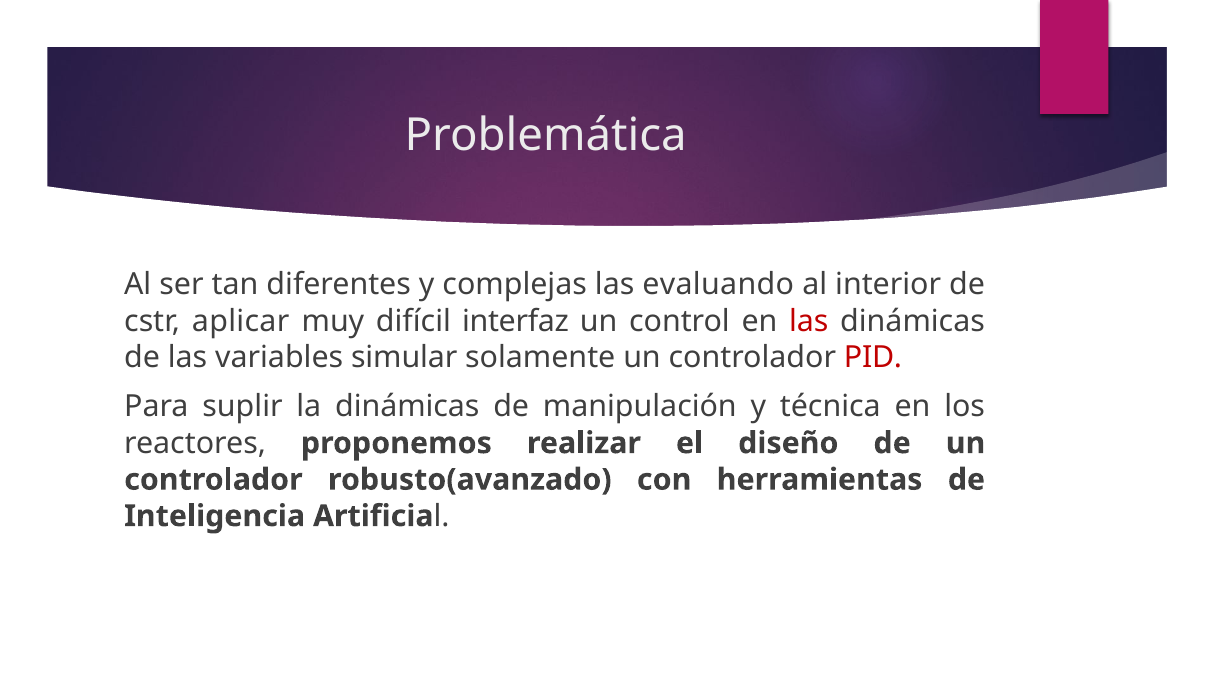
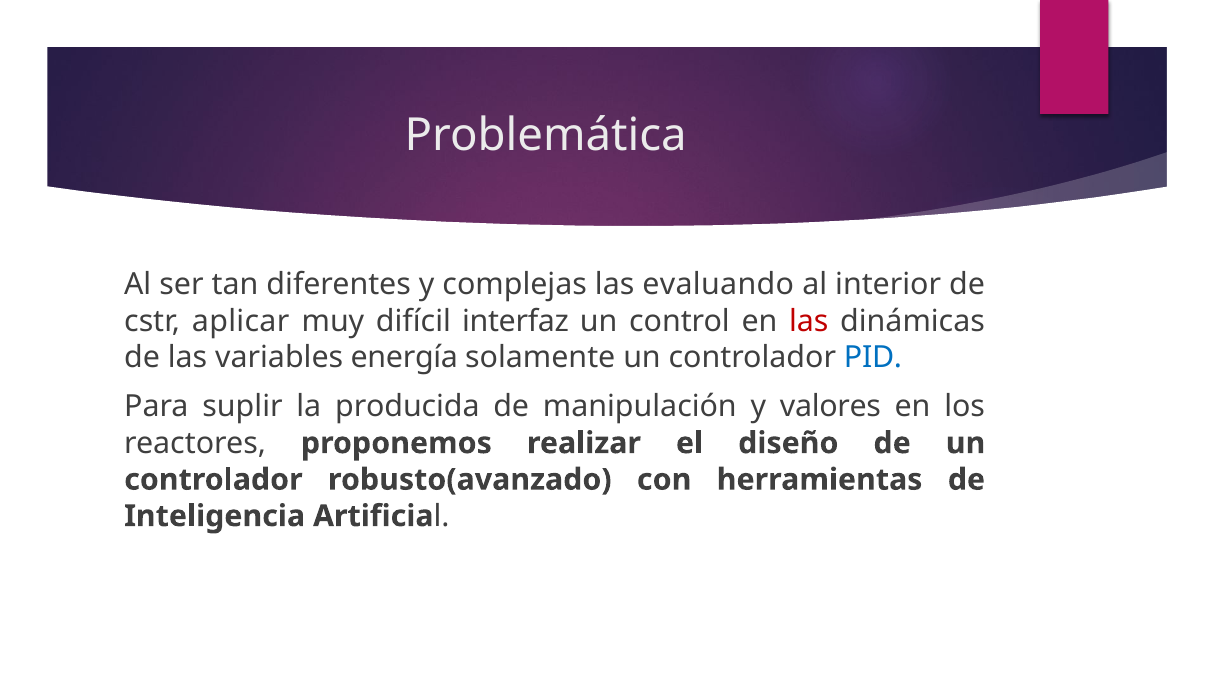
simular: simular -> energía
PID colour: red -> blue
la dinámicas: dinámicas -> producida
técnica: técnica -> valores
